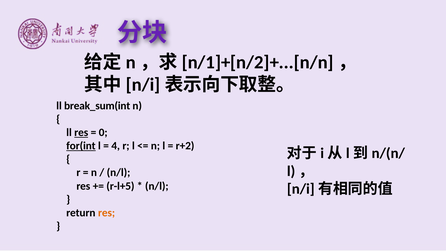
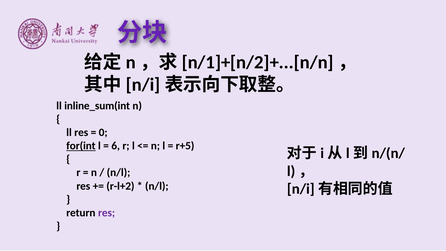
break_sum(int: break_sum(int -> inline_sum(int
res at (81, 132) underline: present -> none
4: 4 -> 6
r+2: r+2 -> r+5
r-l+5: r-l+5 -> r-l+2
res at (106, 213) colour: orange -> purple
